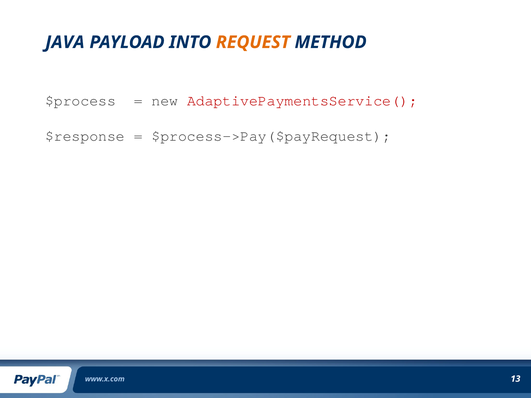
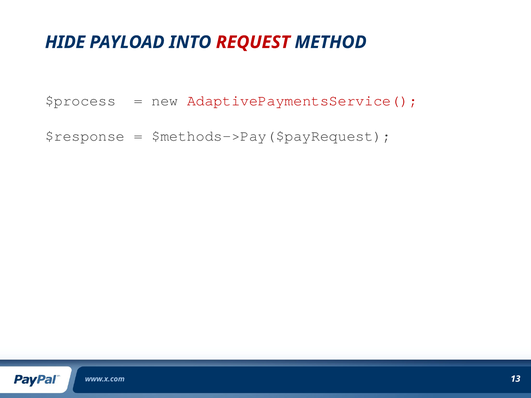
JAVA: JAVA -> HIDE
REQUEST colour: orange -> red
$process->Pay($payRequest: $process->Pay($payRequest -> $methods->Pay($payRequest
